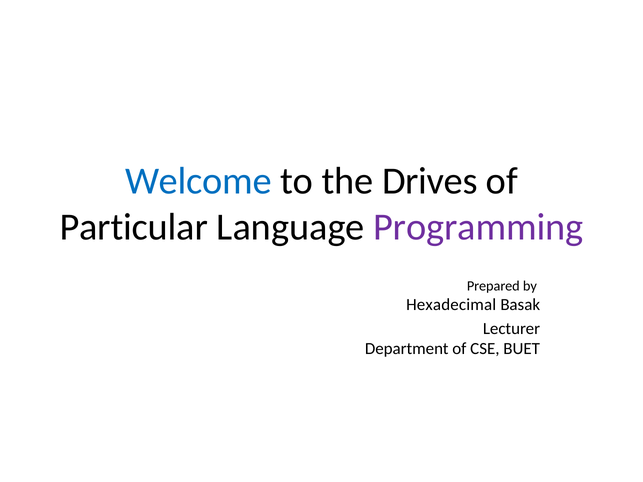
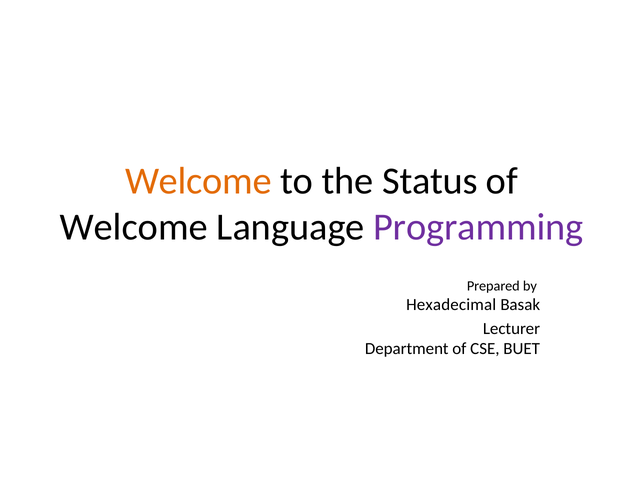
Welcome at (198, 181) colour: blue -> orange
Drives: Drives -> Status
Particular at (134, 227): Particular -> Welcome
